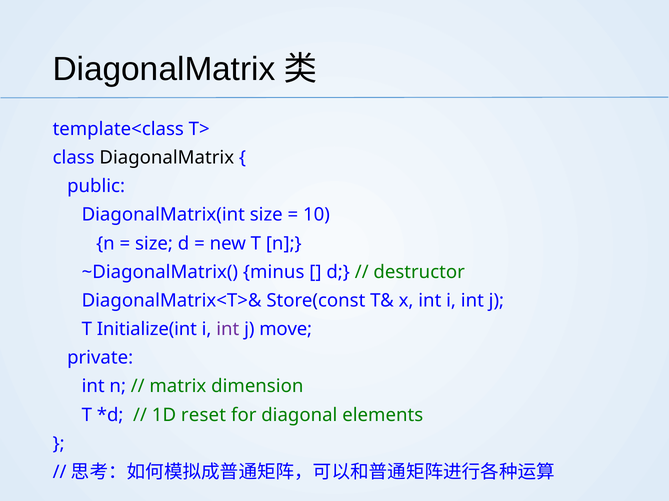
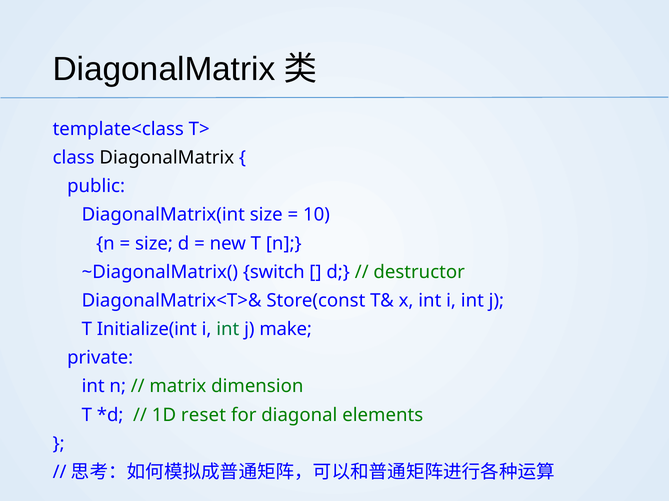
minus: minus -> switch
int at (228, 330) colour: purple -> green
move: move -> make
